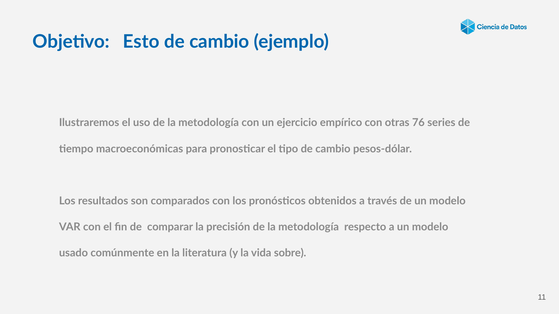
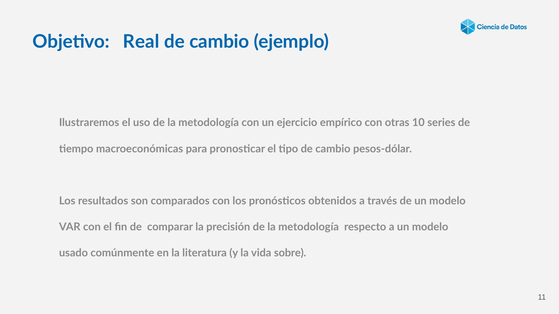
Esto: Esto -> Real
76: 76 -> 10
